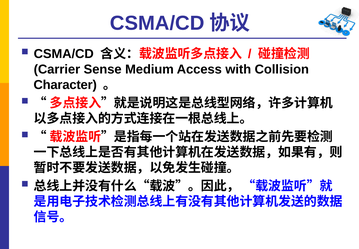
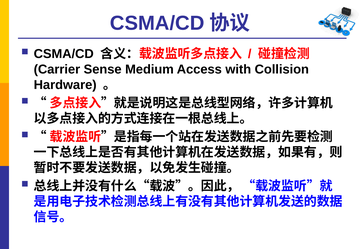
Character: Character -> Hardware
